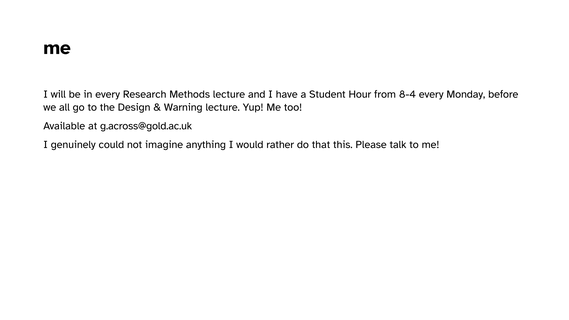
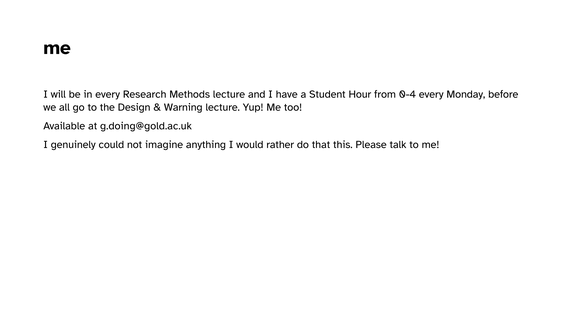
8-4: 8-4 -> 0-4
g.across@gold.ac.uk: g.across@gold.ac.uk -> g.doing@gold.ac.uk
